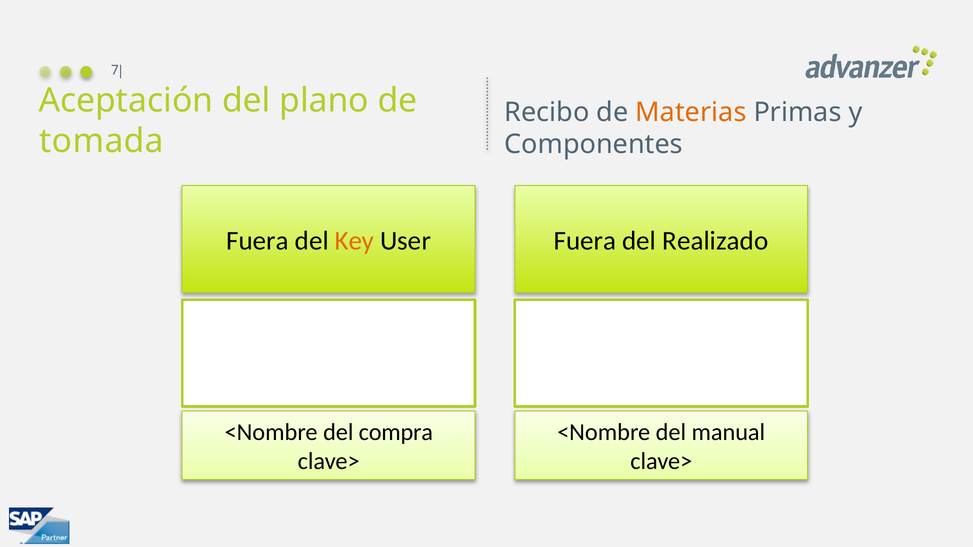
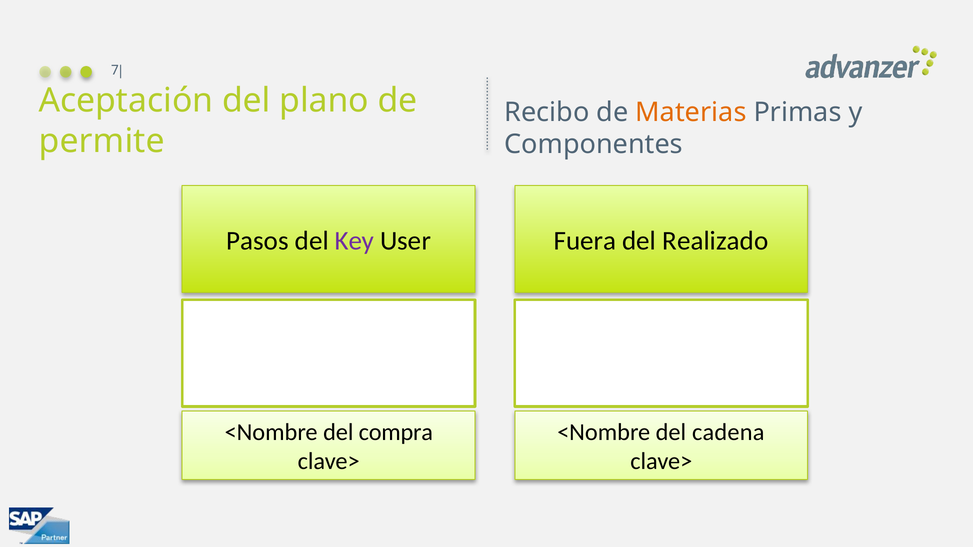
tomada: tomada -> permite
Fuera at (257, 241): Fuera -> Pasos
Key colour: orange -> purple
manual: manual -> cadena
